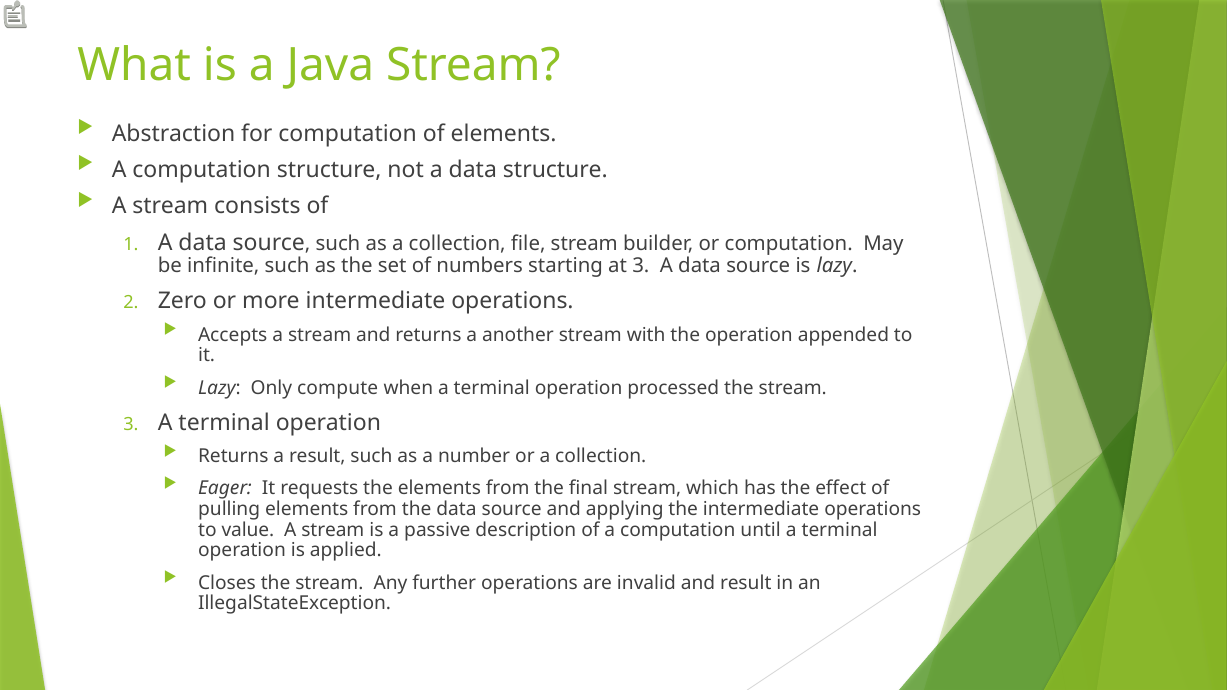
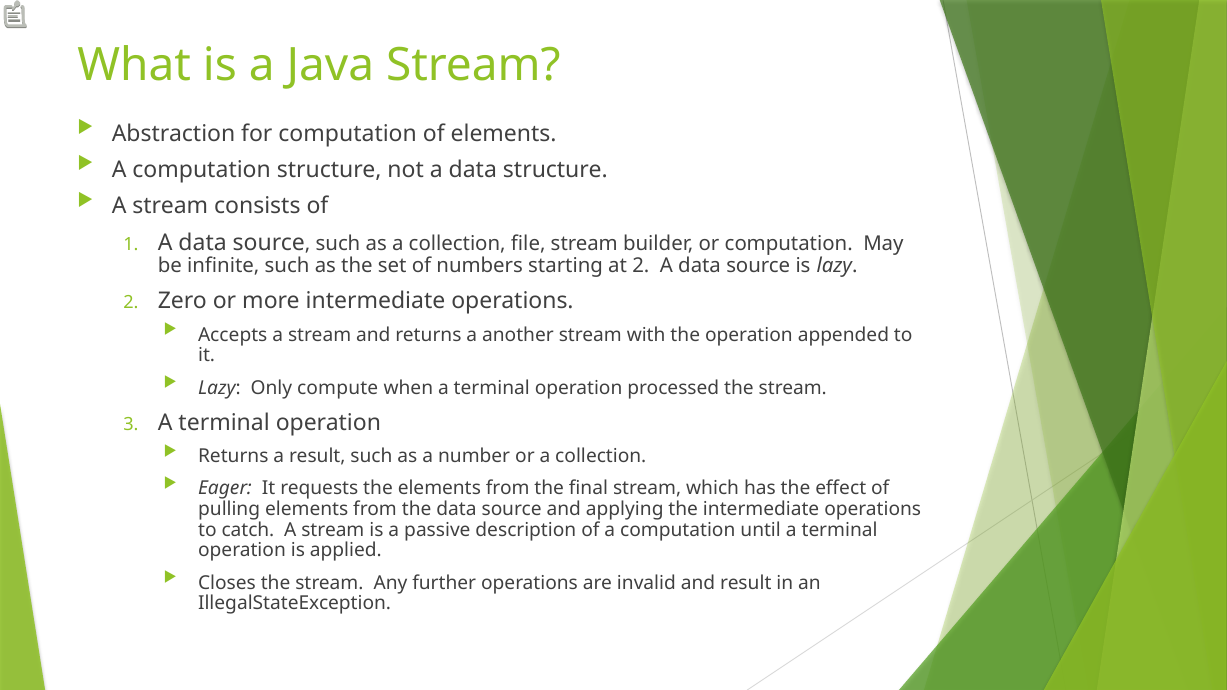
at 3: 3 -> 2
value: value -> catch
